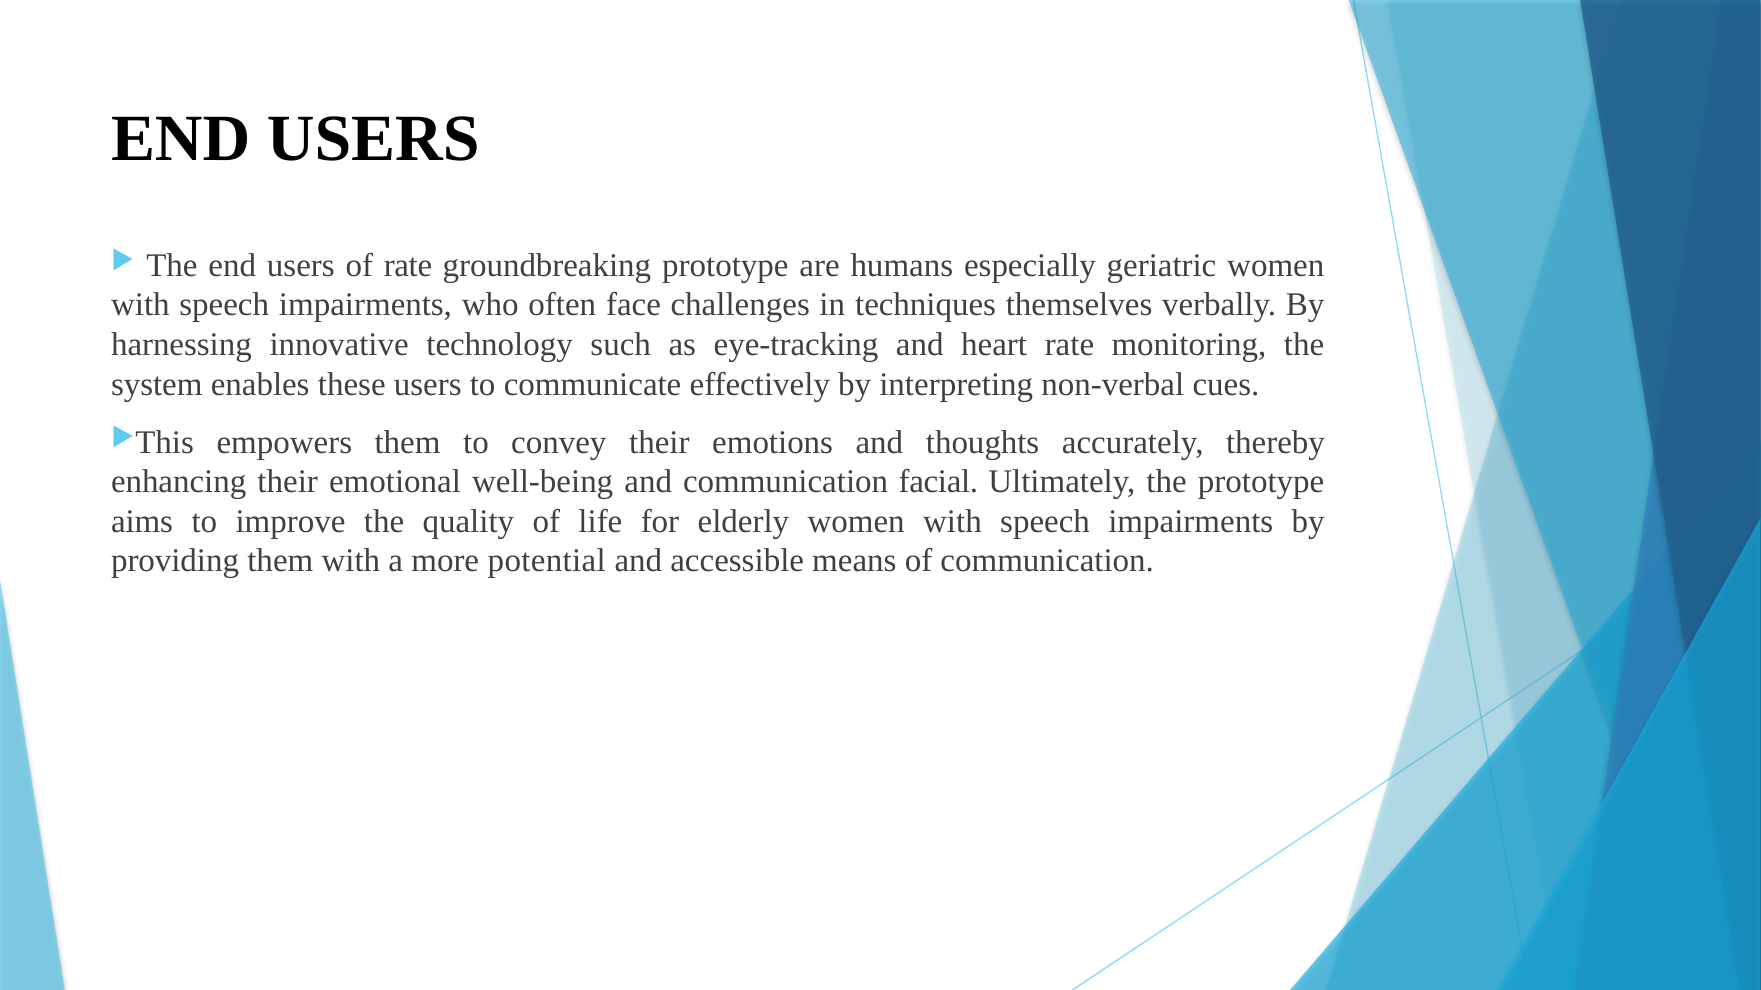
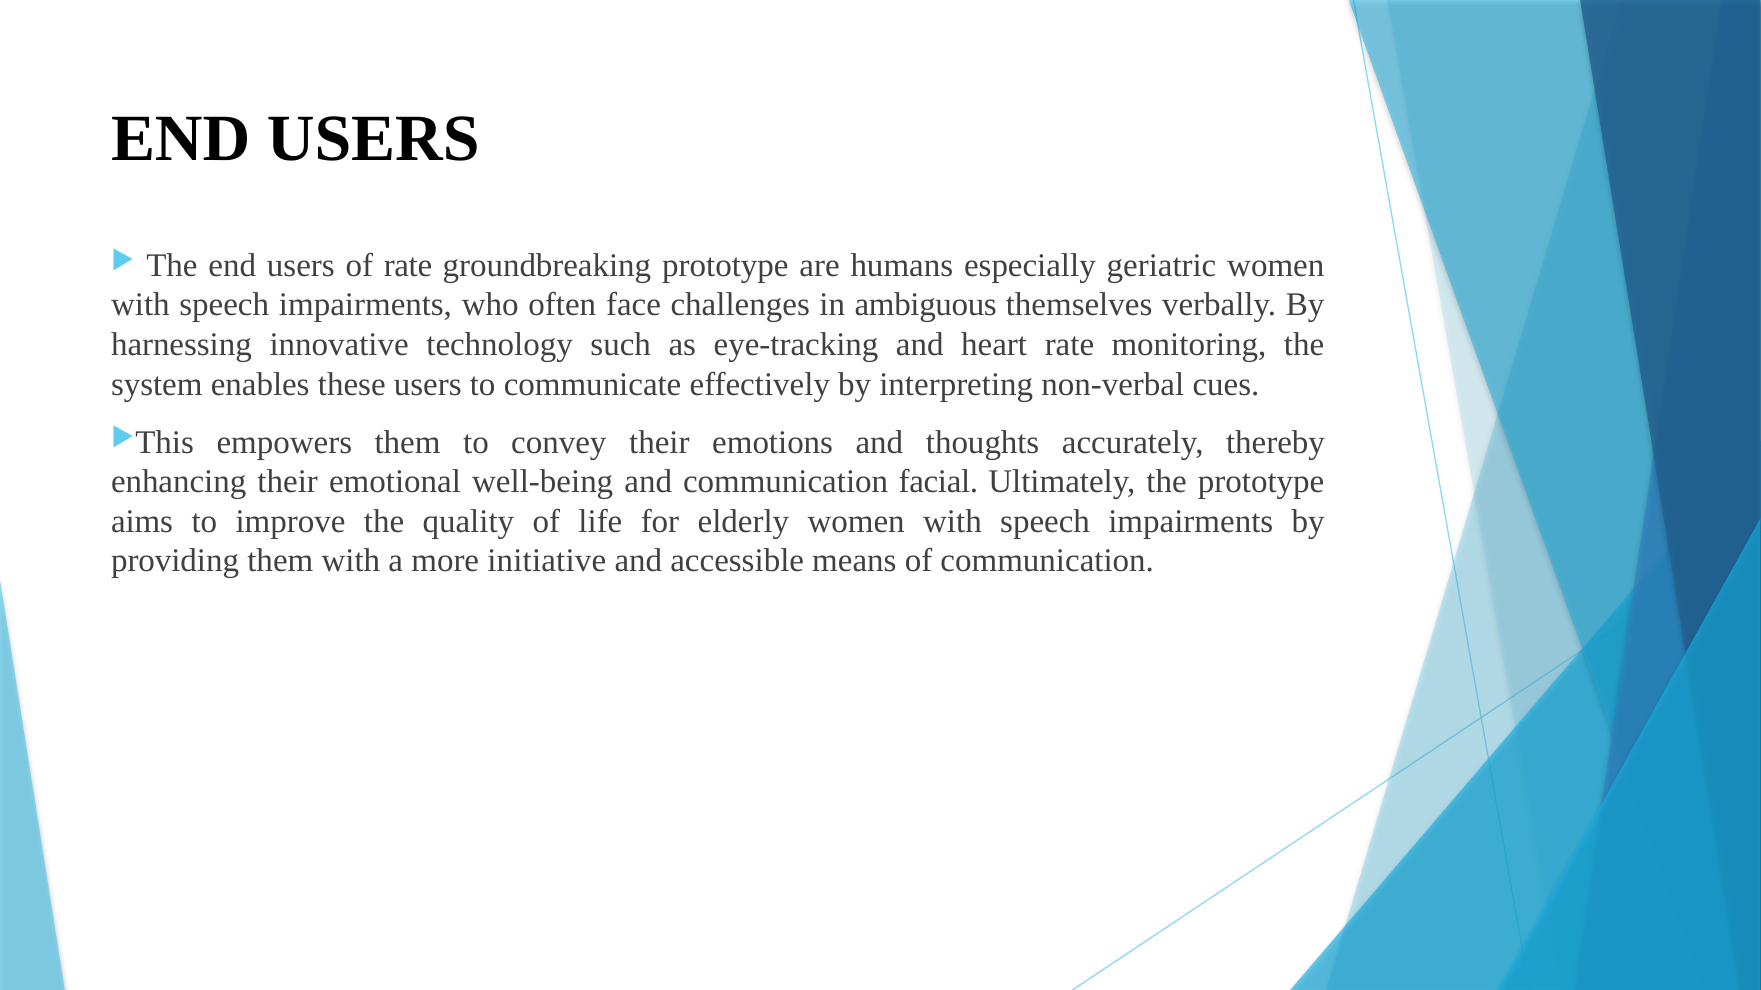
techniques: techniques -> ambiguous
potential: potential -> initiative
